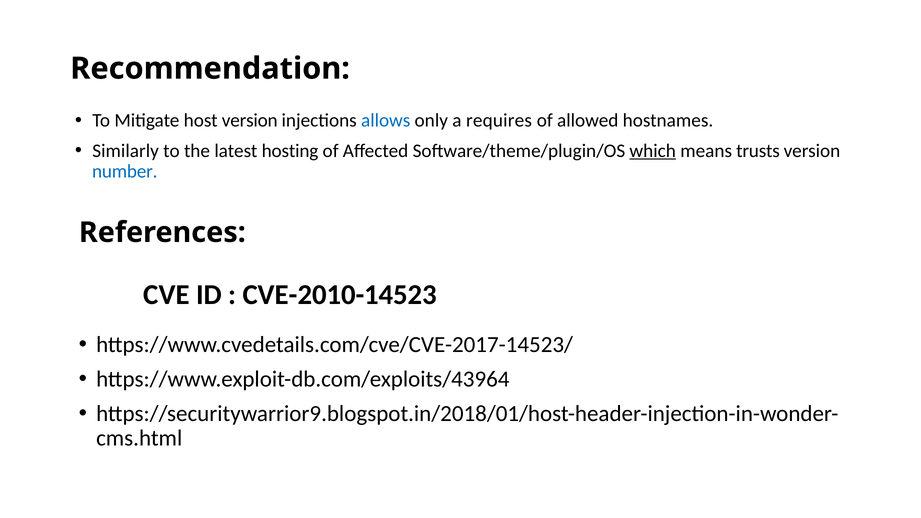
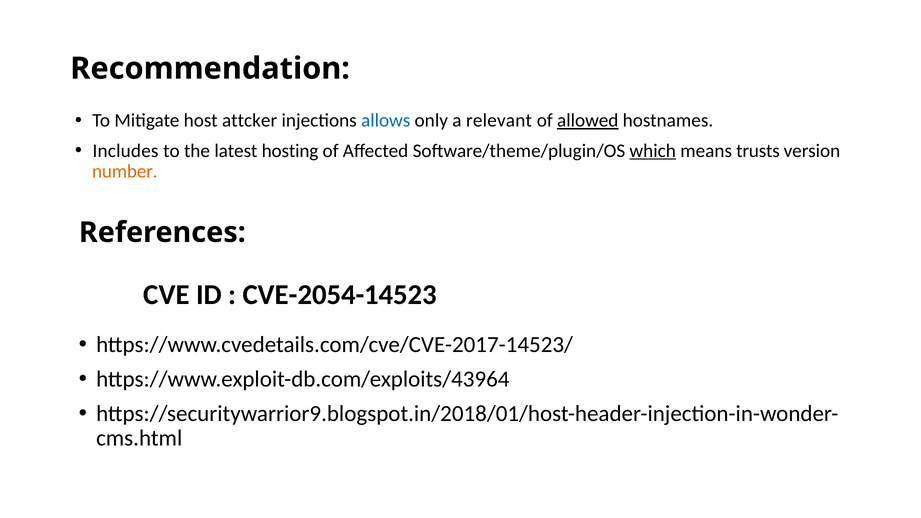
host version: version -> attcker
requires: requires -> relevant
allowed underline: none -> present
Similarly: Similarly -> Includes
number colour: blue -> orange
CVE-2010-14523: CVE-2010-14523 -> CVE-2054-14523
